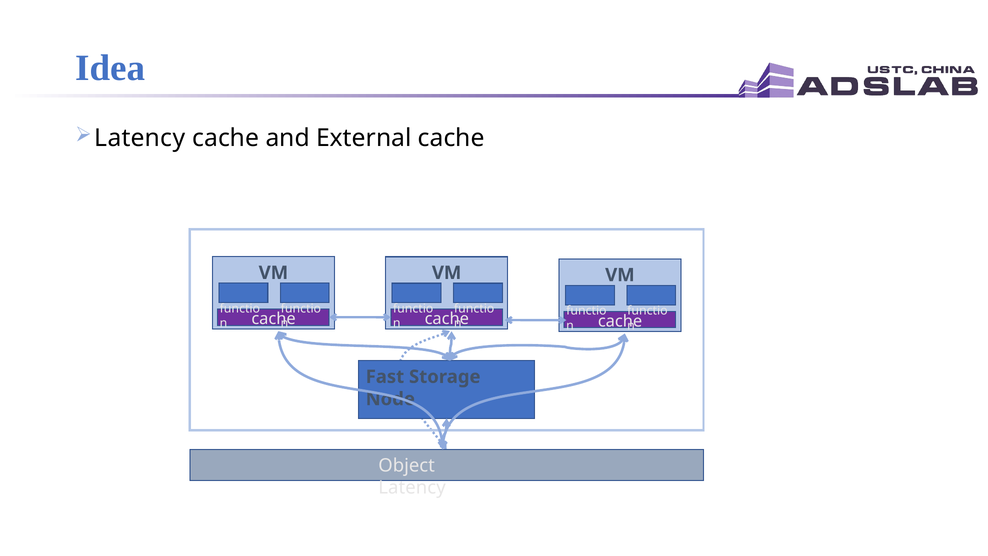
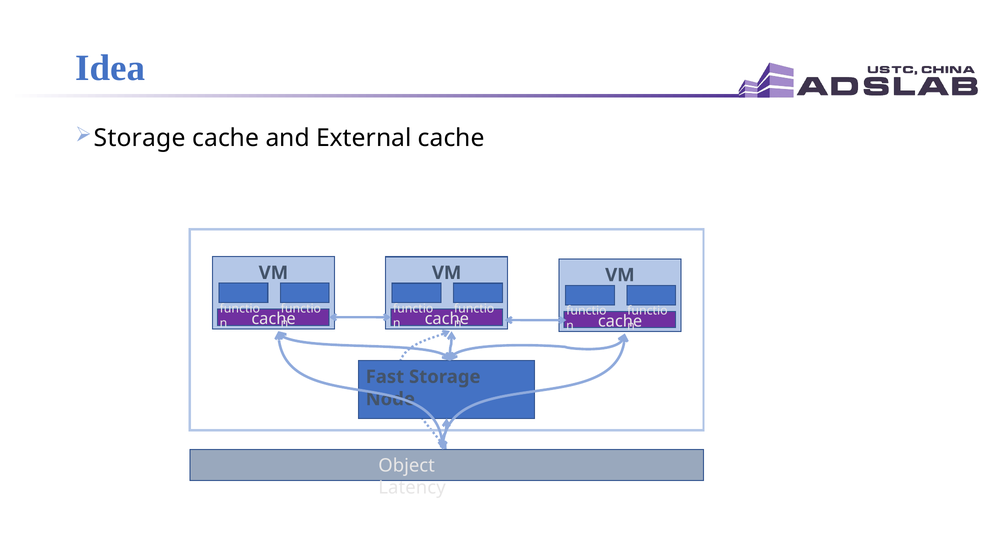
Latency at (140, 138): Latency -> Storage
